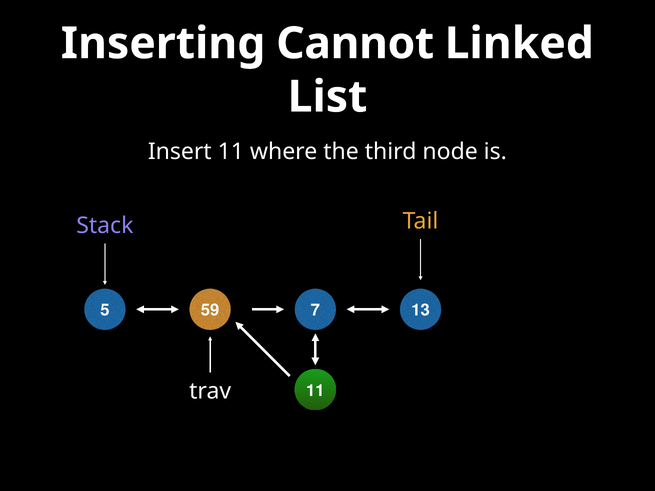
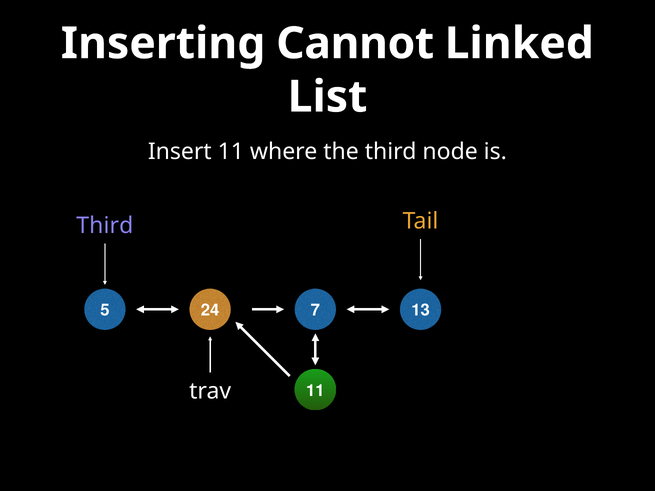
Stack at (105, 226): Stack -> Third
59: 59 -> 24
